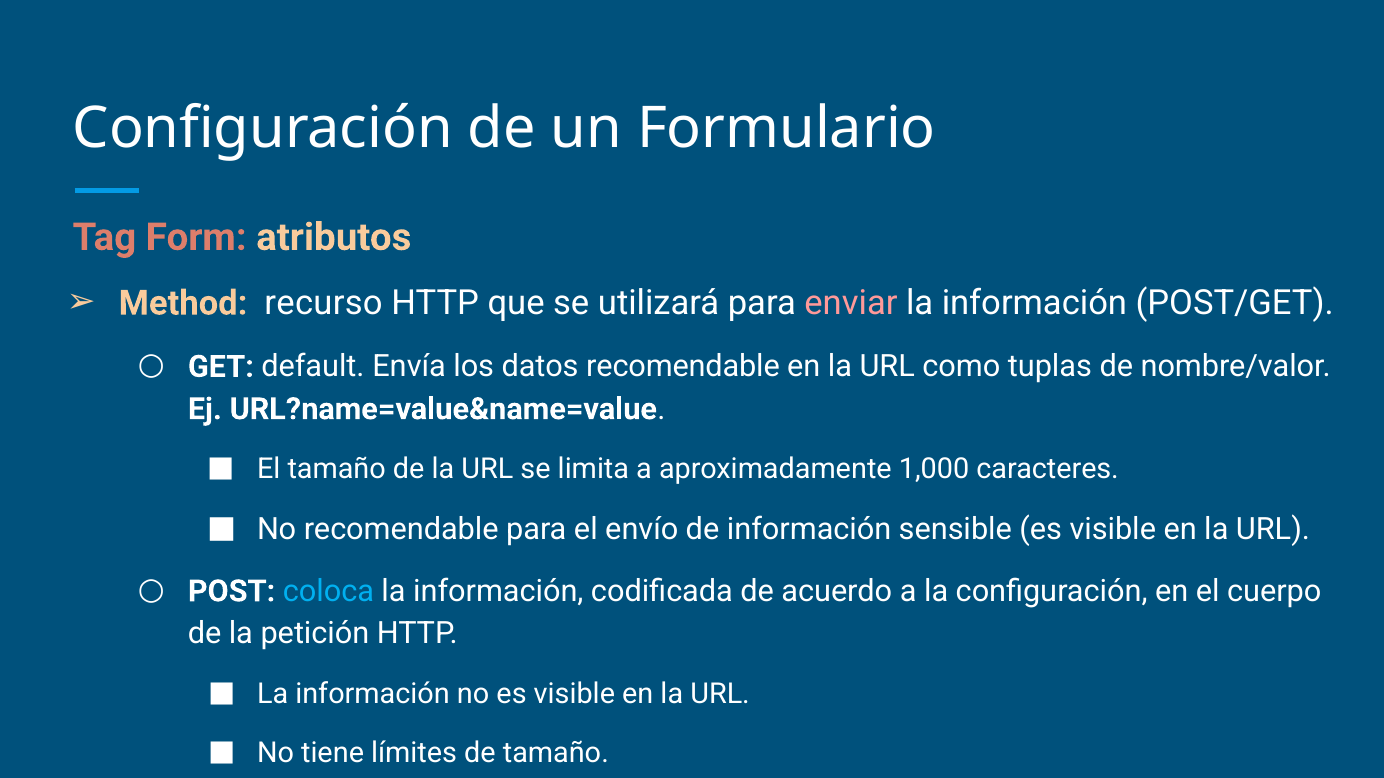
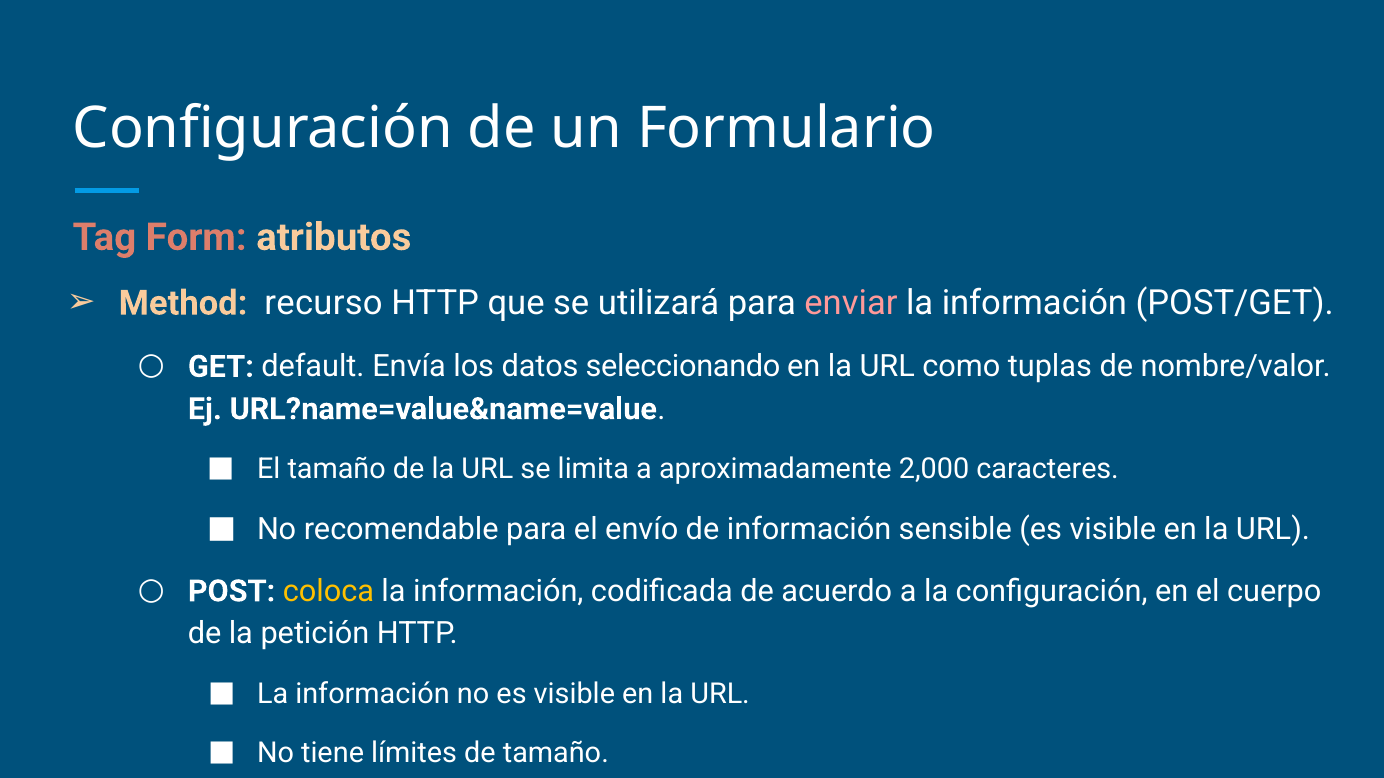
datos recomendable: recomendable -> seleccionando
1,000: 1,000 -> 2,000
coloca colour: light blue -> yellow
